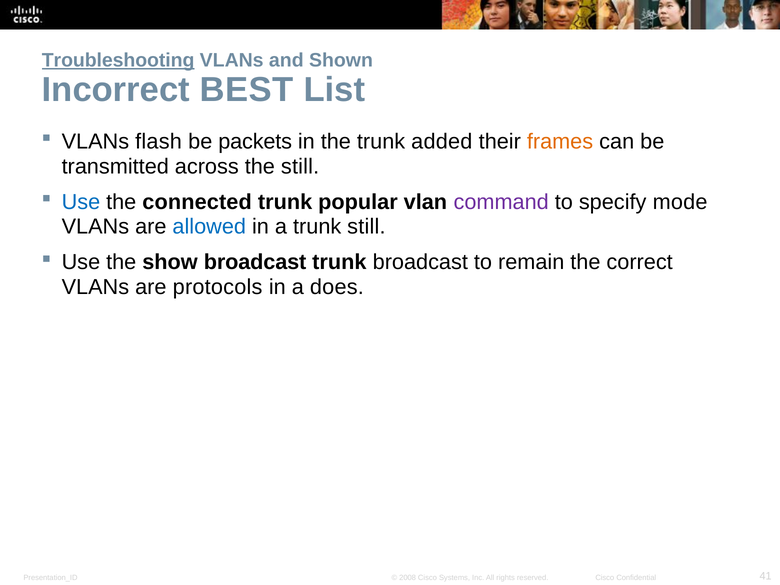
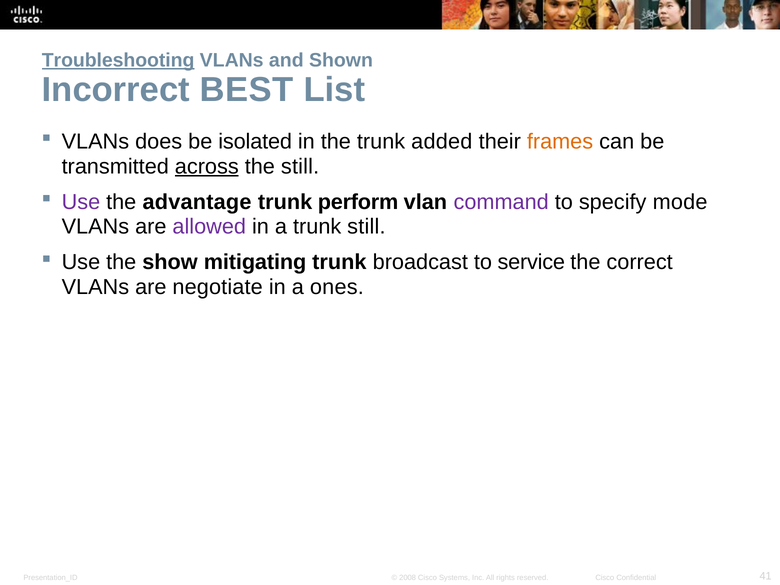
flash: flash -> does
packets: packets -> isolated
across underline: none -> present
Use at (81, 202) colour: blue -> purple
connected: connected -> advantage
popular: popular -> perform
allowed colour: blue -> purple
show broadcast: broadcast -> mitigating
remain: remain -> service
protocols: protocols -> negotiate
does: does -> ones
